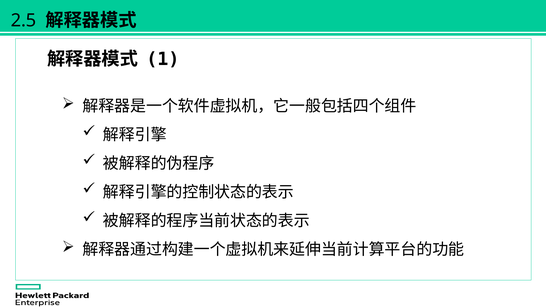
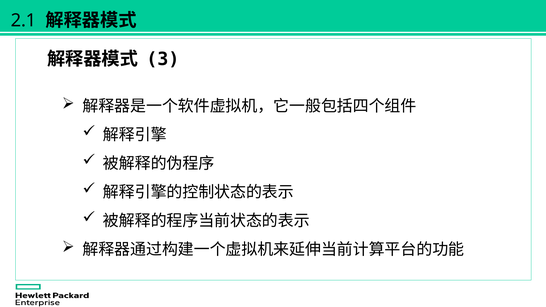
2.5: 2.5 -> 2.1
1: 1 -> 3
